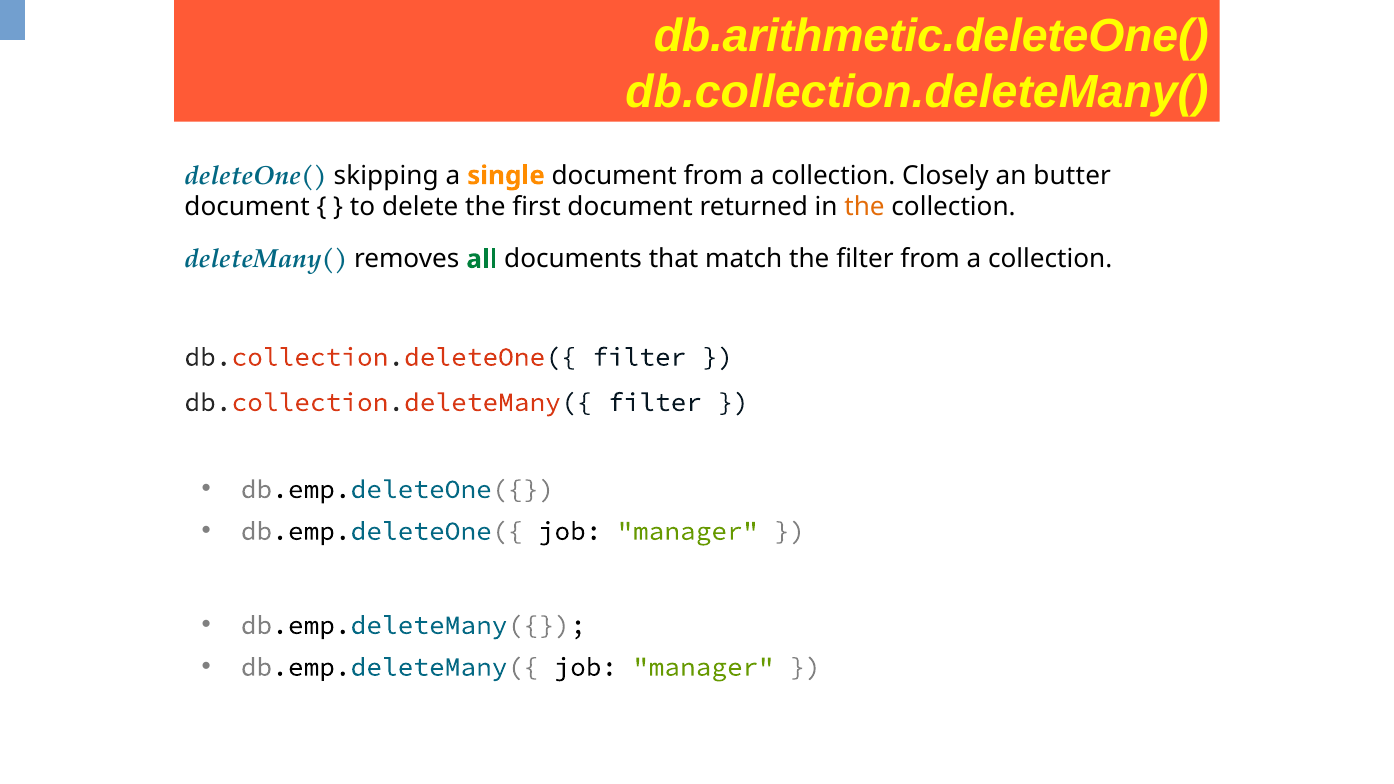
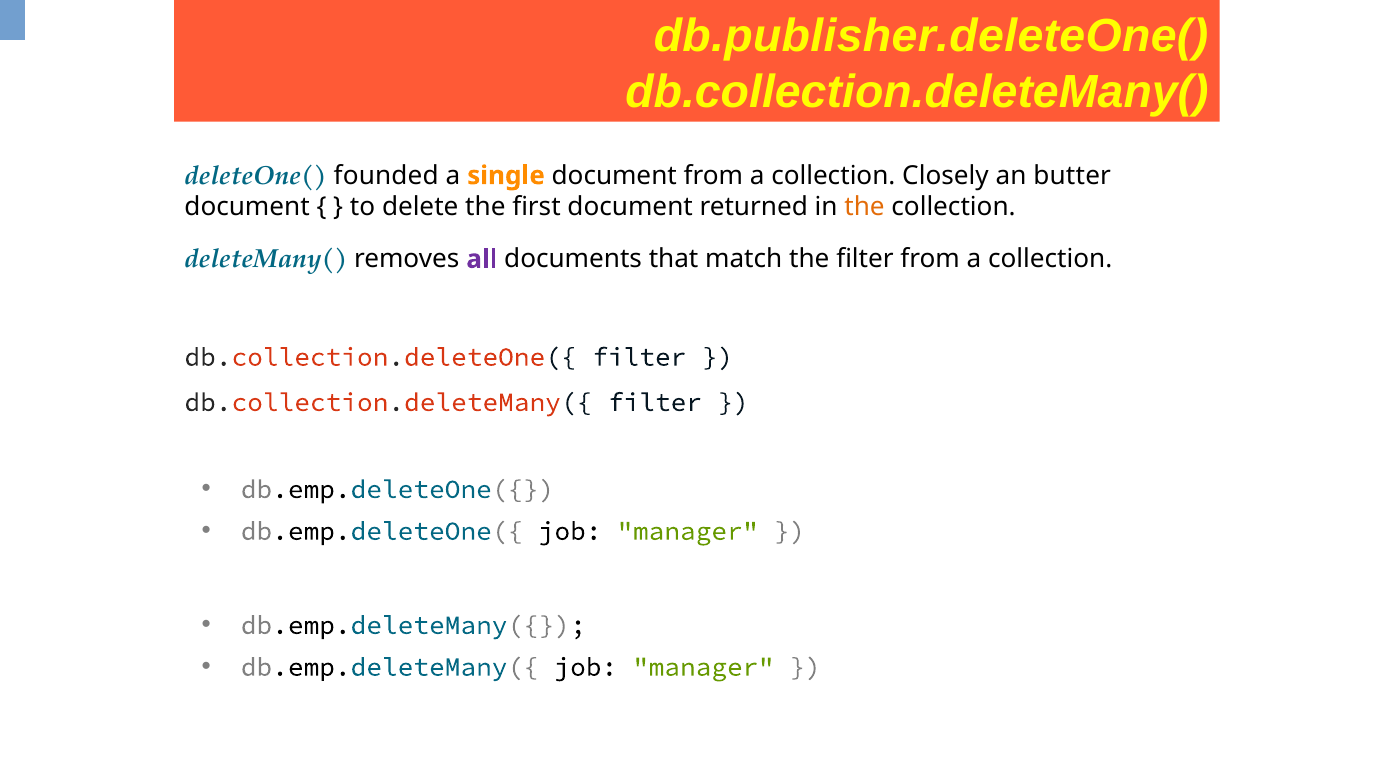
db.arithmetic.deleteOne(: db.arithmetic.deleteOne( -> db.publisher.deleteOne(
skipping: skipping -> founded
all colour: green -> purple
